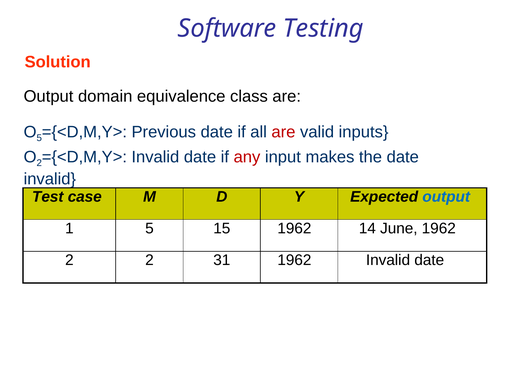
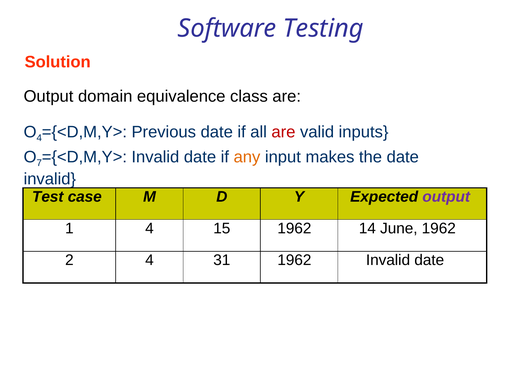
5 at (39, 138): 5 -> 4
2 at (39, 163): 2 -> 7
any colour: red -> orange
output at (446, 197) colour: blue -> purple
1 5: 5 -> 4
2 2: 2 -> 4
